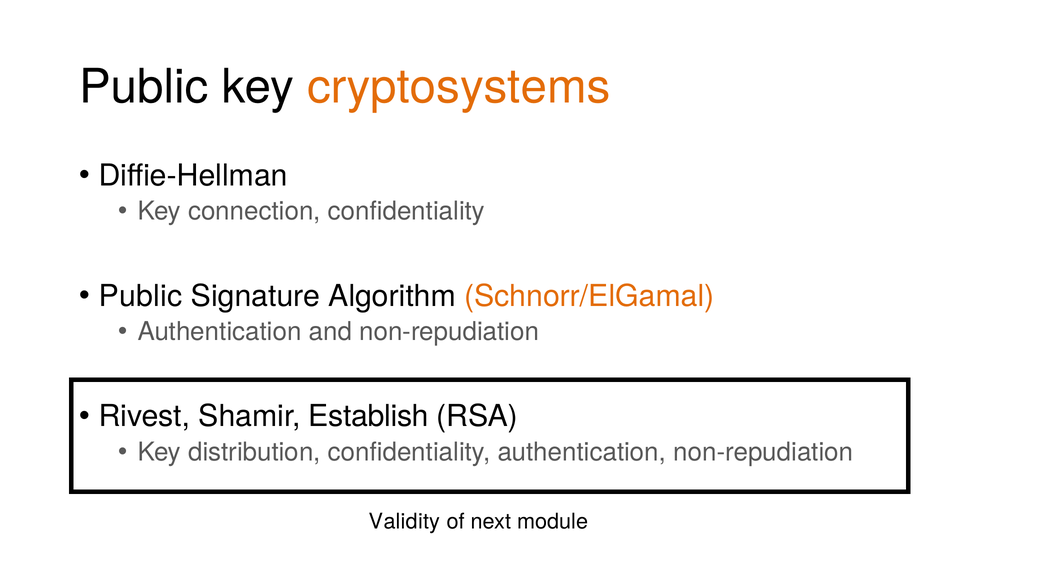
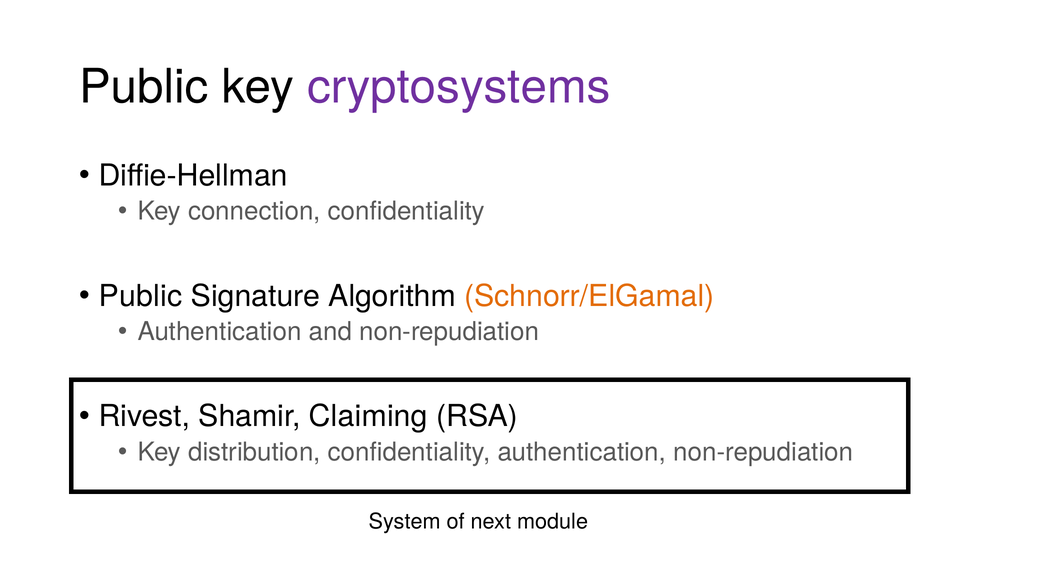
cryptosystems colour: orange -> purple
Establish: Establish -> Claiming
Validity: Validity -> System
